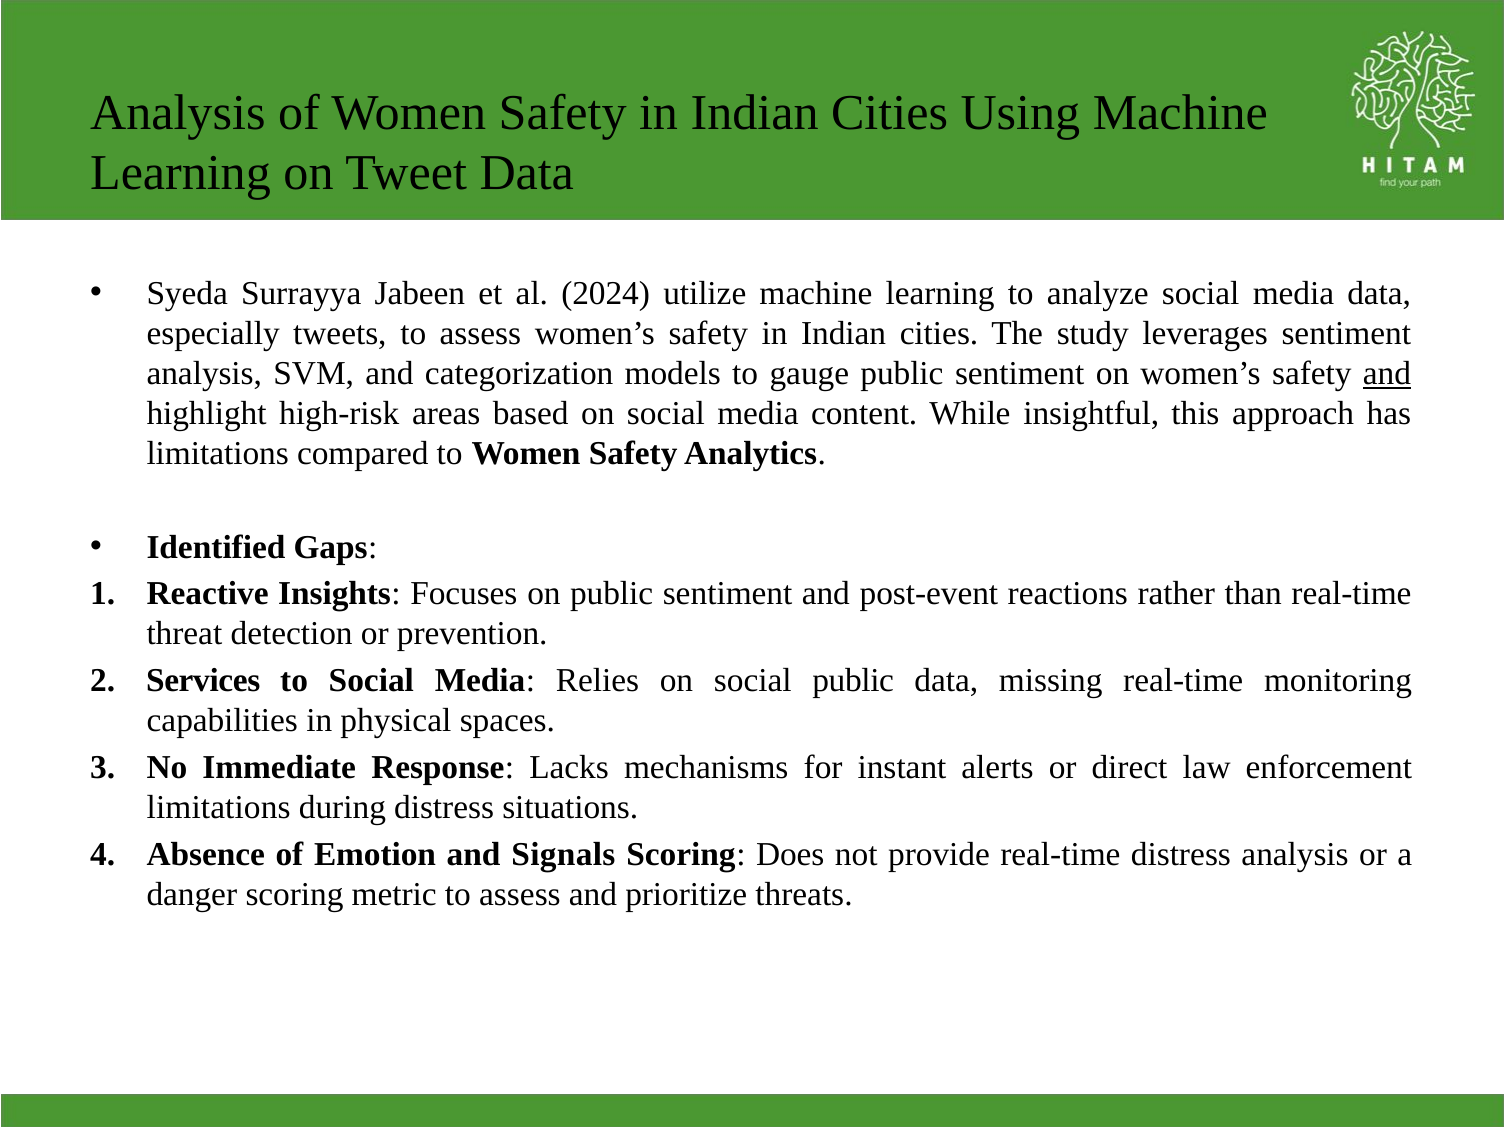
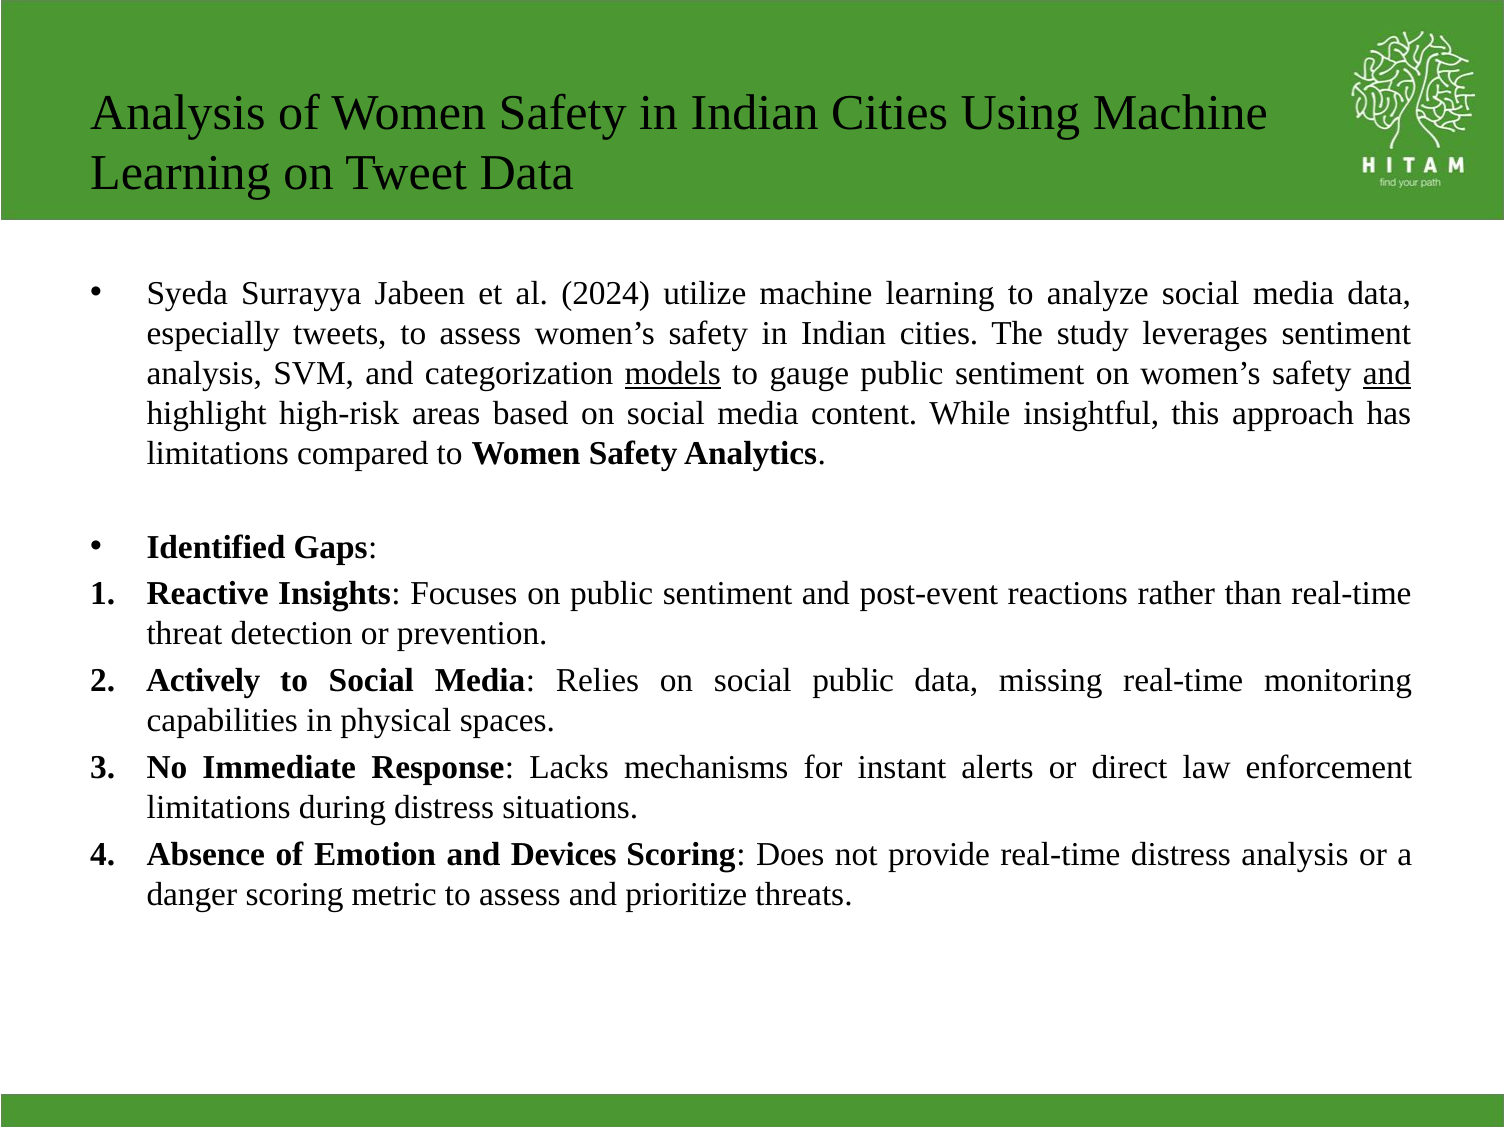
models underline: none -> present
Services: Services -> Actively
Signals: Signals -> Devices
